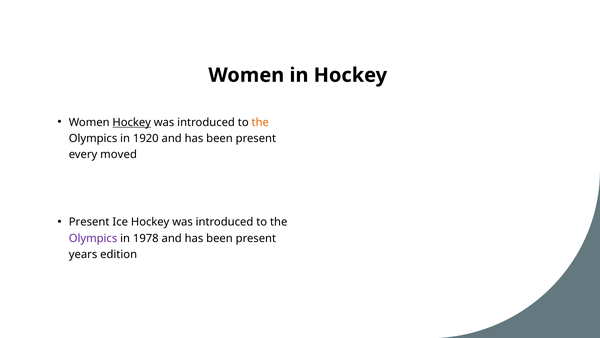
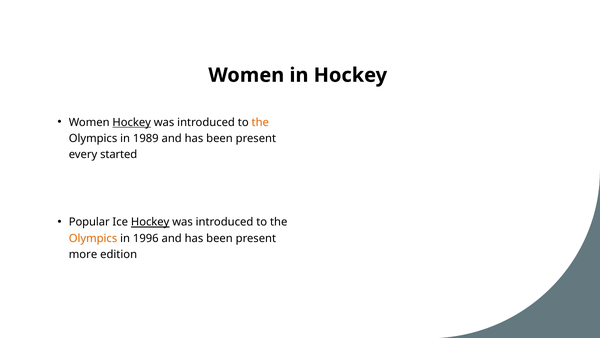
1920: 1920 -> 1989
moved: moved -> started
Present at (89, 222): Present -> Popular
Hockey at (150, 222) underline: none -> present
Olympics at (93, 238) colour: purple -> orange
1978: 1978 -> 1996
years: years -> more
